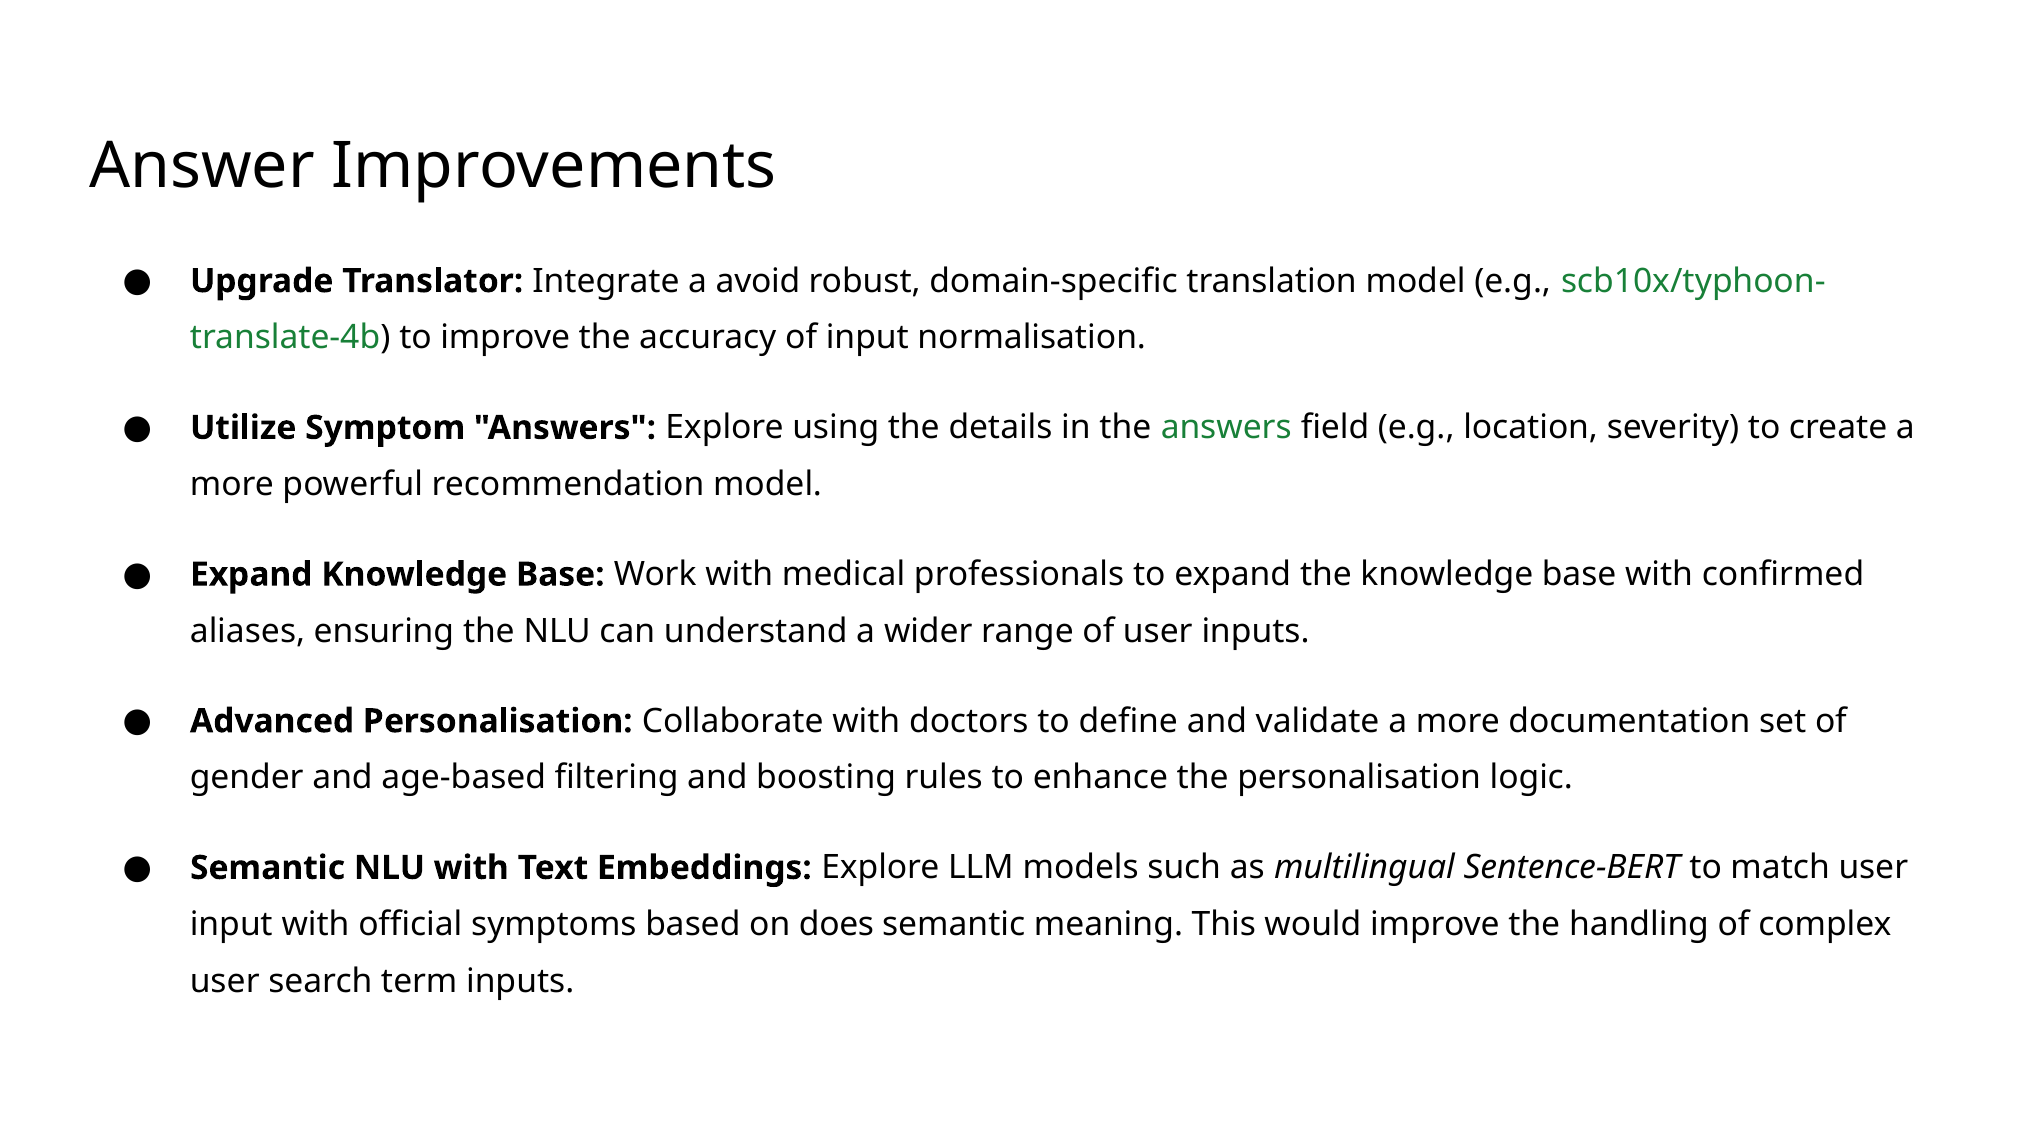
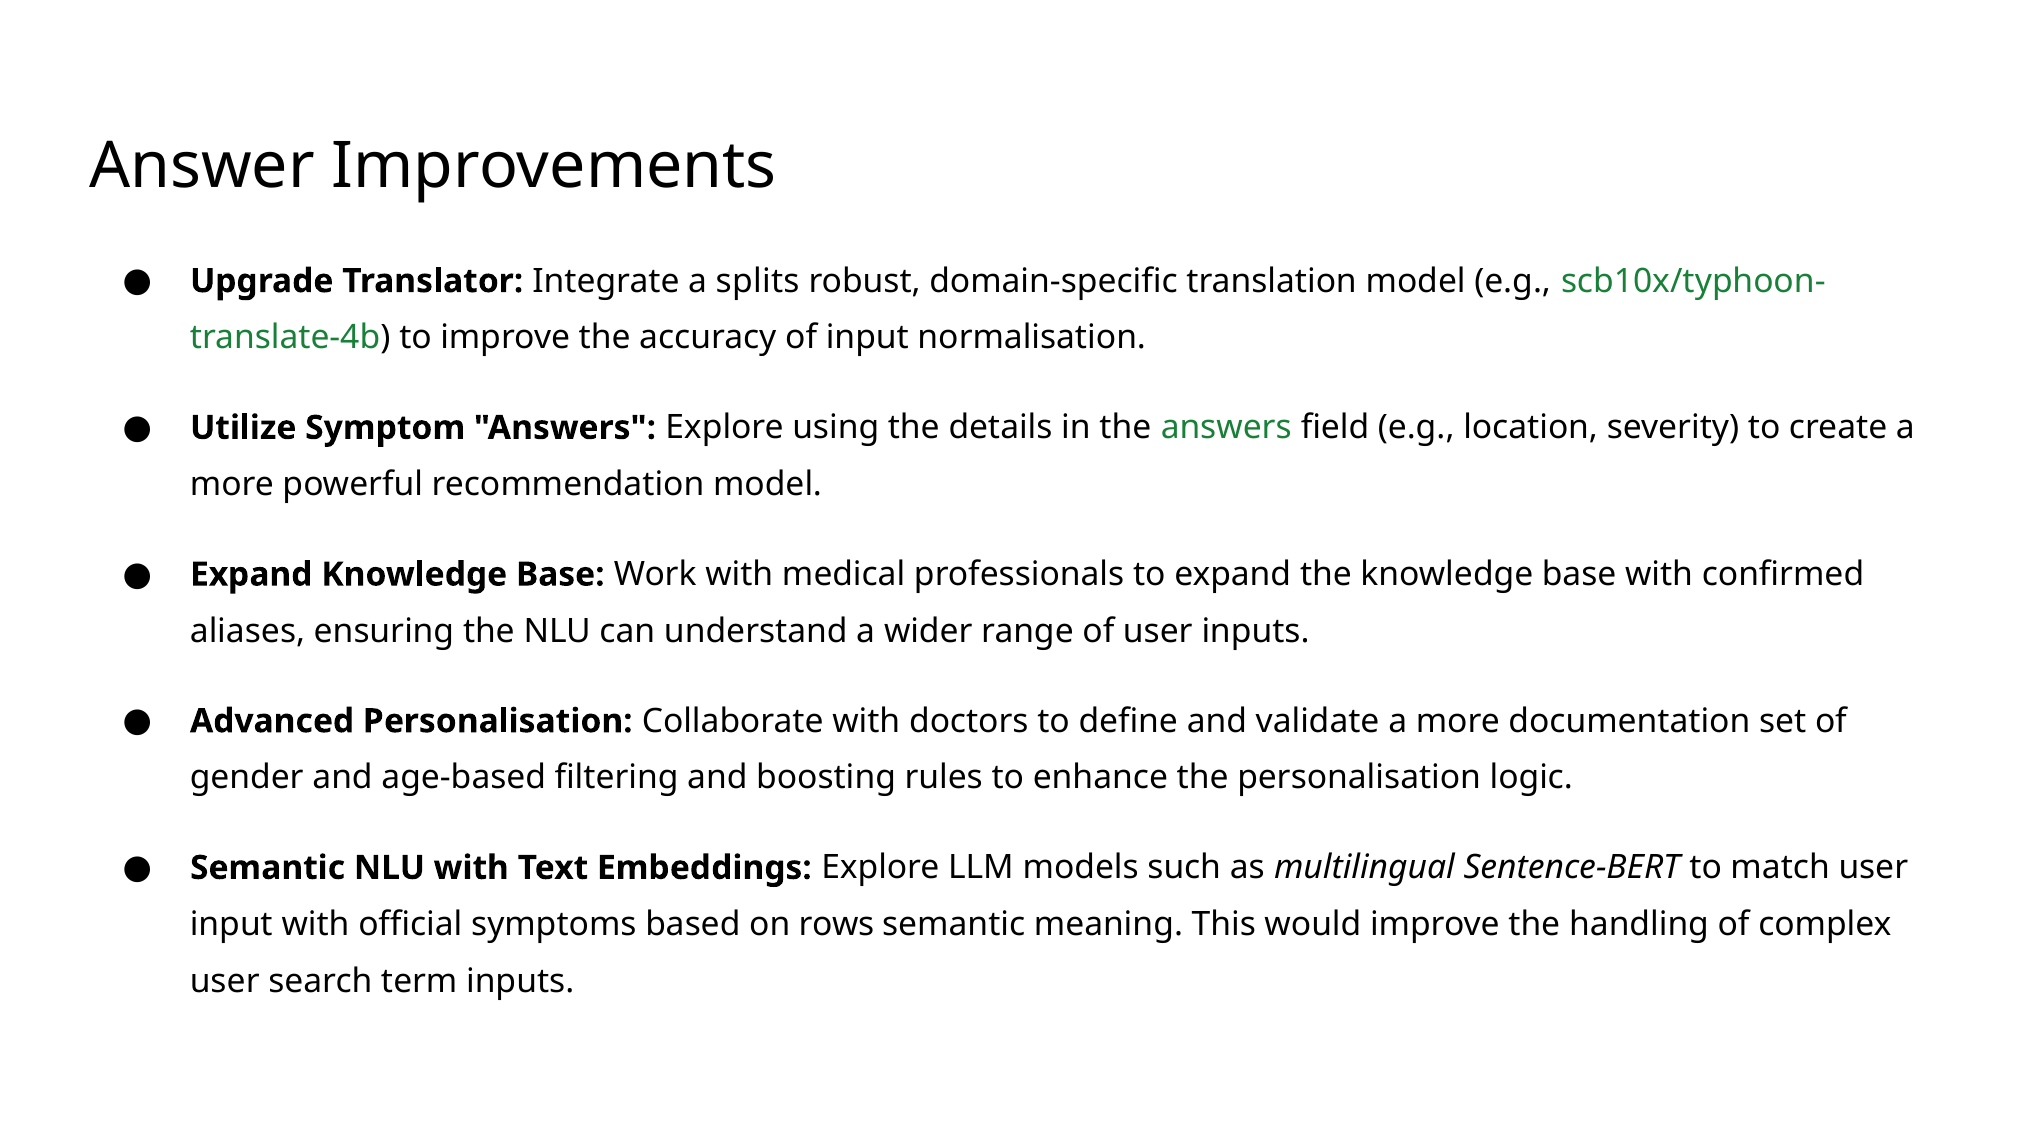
avoid: avoid -> splits
does: does -> rows
